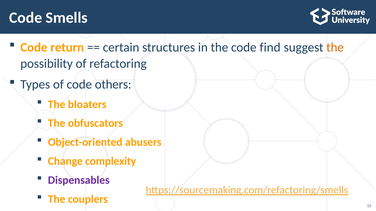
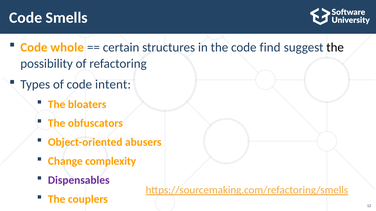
return: return -> whole
the at (335, 47) colour: orange -> black
others: others -> intent
